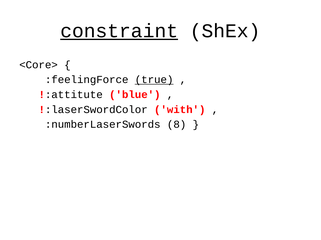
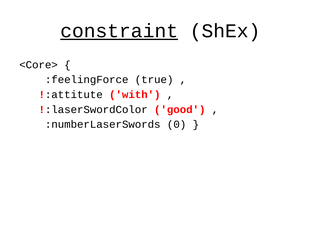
true underline: present -> none
blue: blue -> with
with: with -> good
8: 8 -> 0
